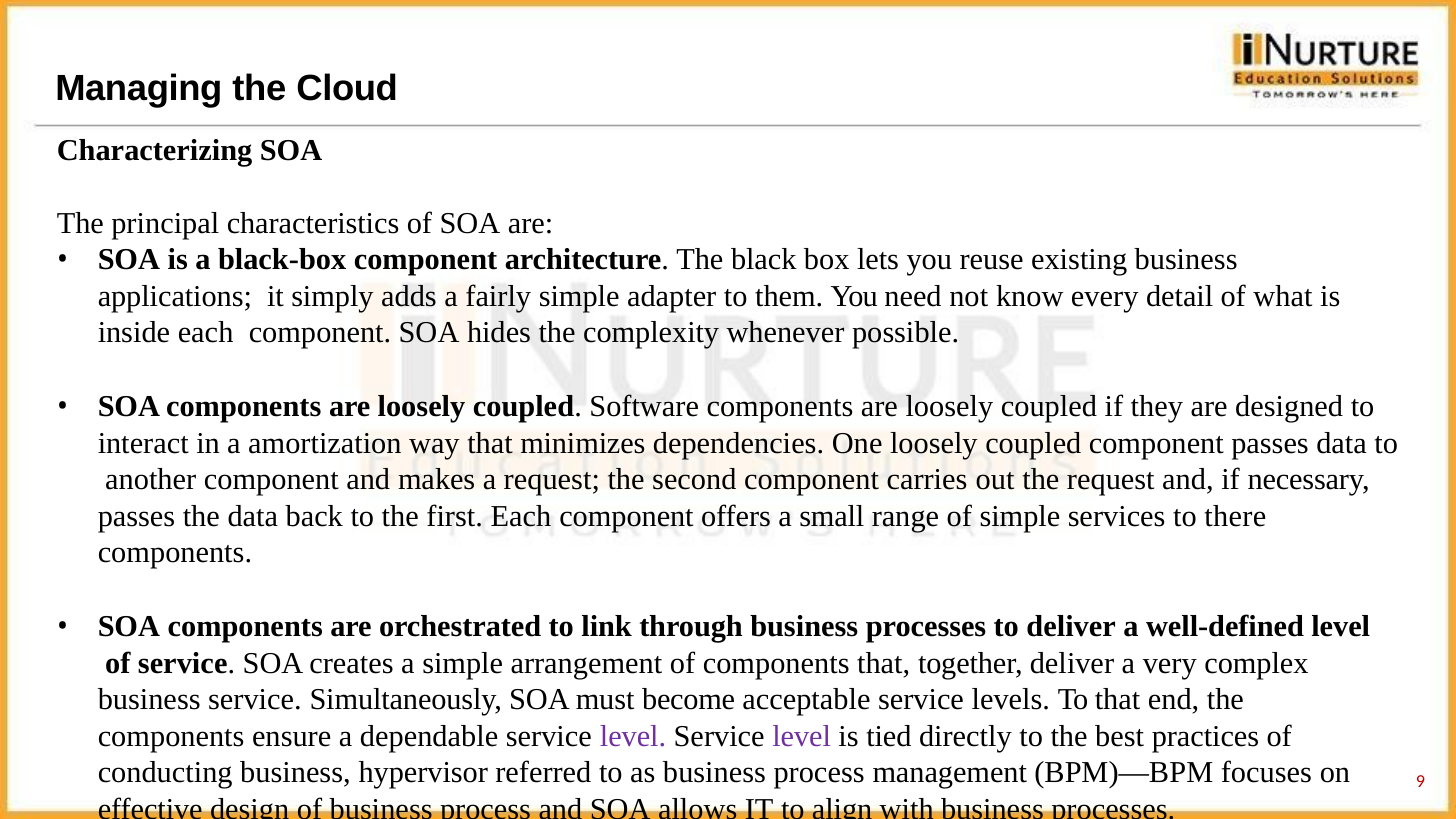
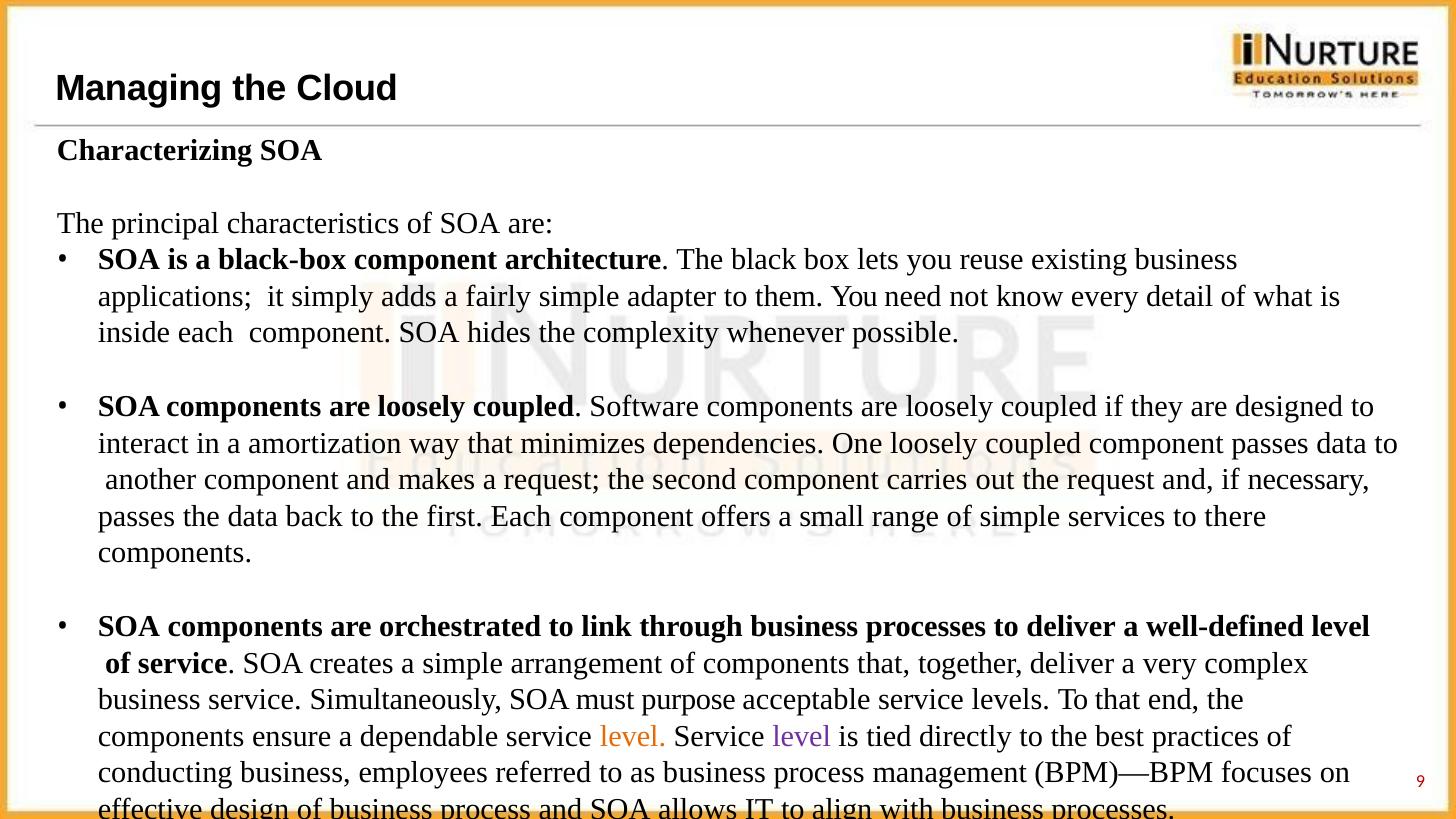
become: become -> purpose
level at (633, 736) colour: purple -> orange
hypervisor: hypervisor -> employees
